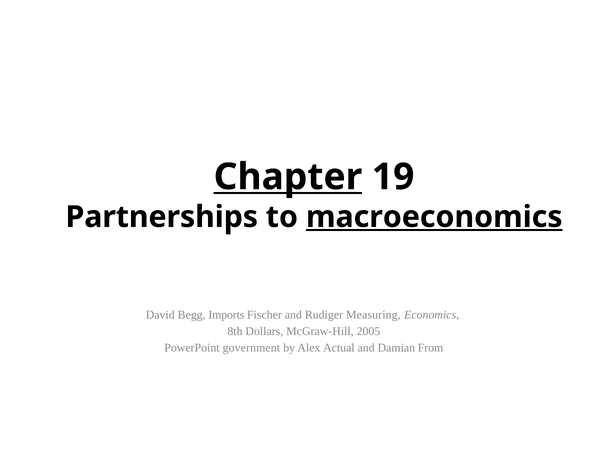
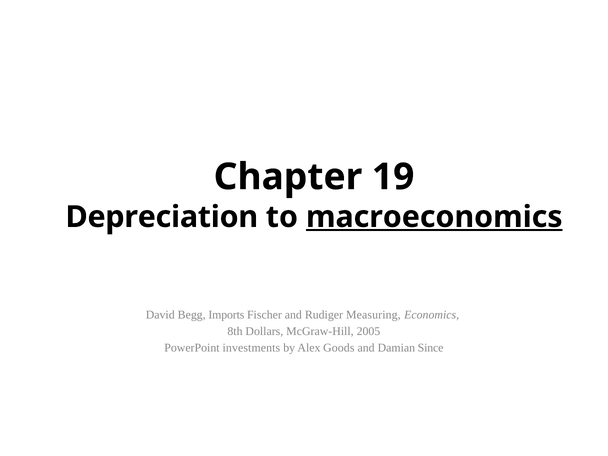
Chapter underline: present -> none
Partnerships: Partnerships -> Depreciation
government: government -> investments
Actual: Actual -> Goods
From: From -> Since
